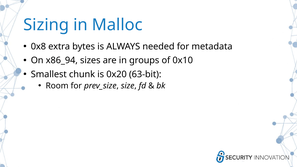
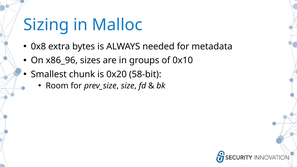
x86_94: x86_94 -> x86_96
63-bit: 63-bit -> 58-bit
